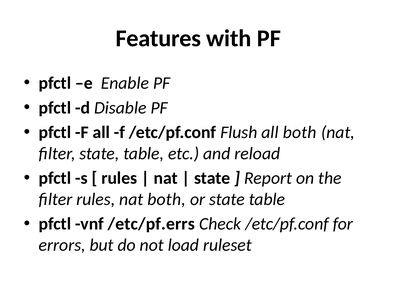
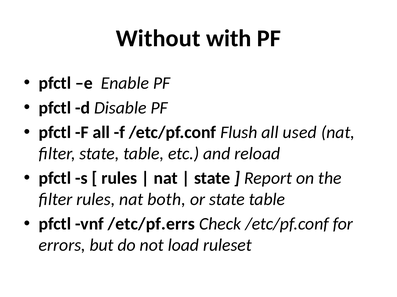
Features: Features -> Without
all both: both -> used
